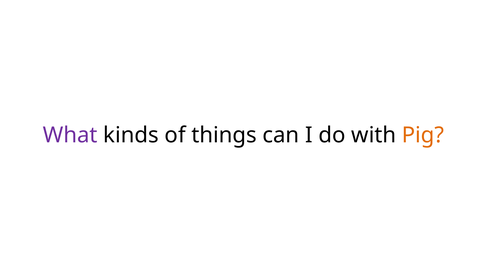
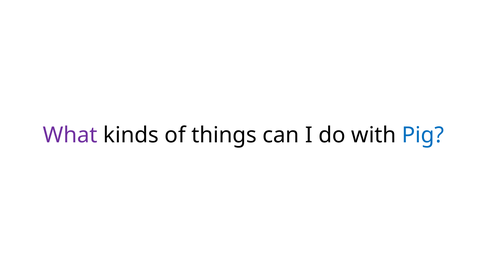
Pig colour: orange -> blue
